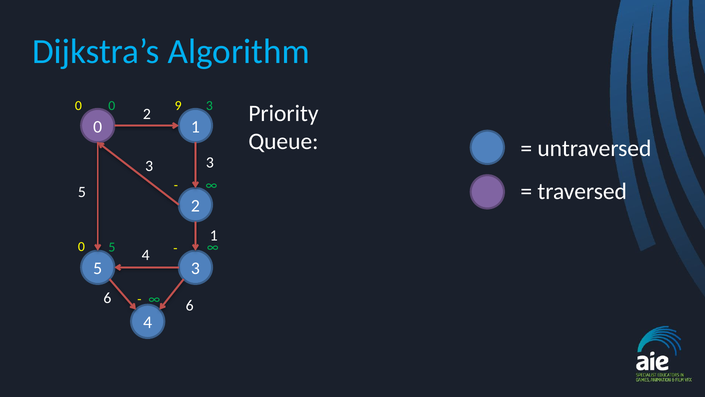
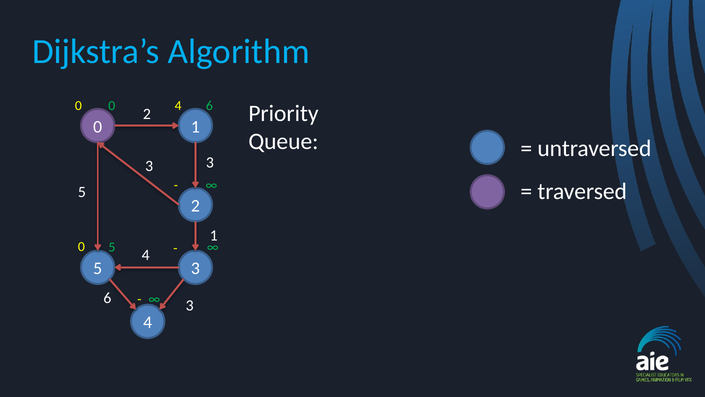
0 9: 9 -> 4
3 at (209, 105): 3 -> 6
6 6: 6 -> 3
